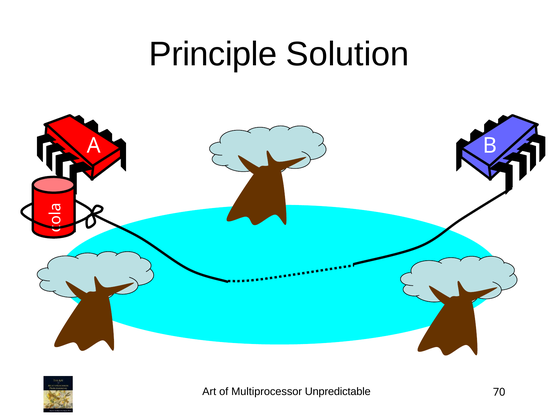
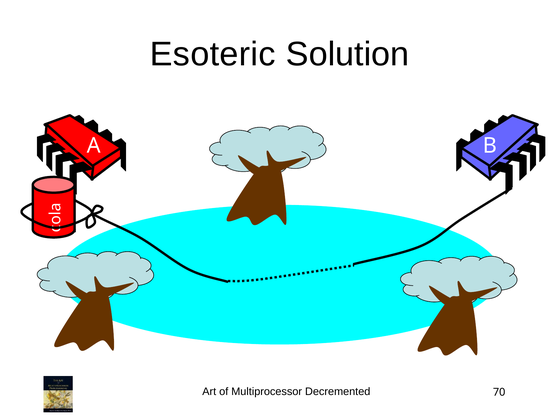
Principle: Principle -> Esoteric
Unpredictable: Unpredictable -> Decremented
